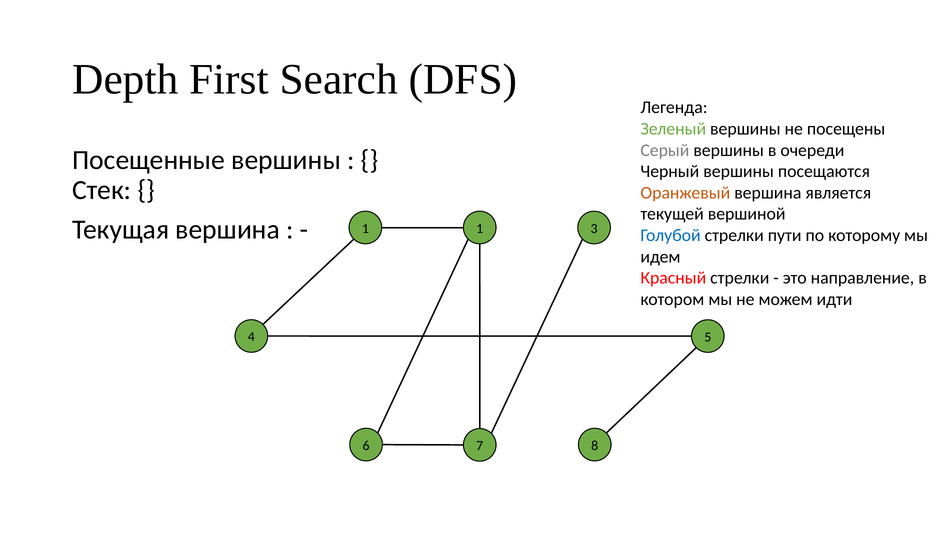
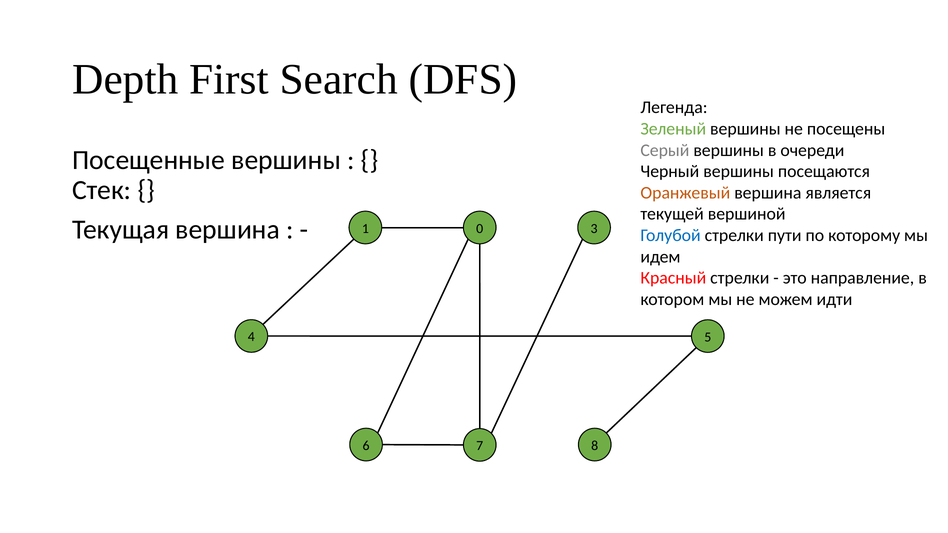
1 1: 1 -> 0
